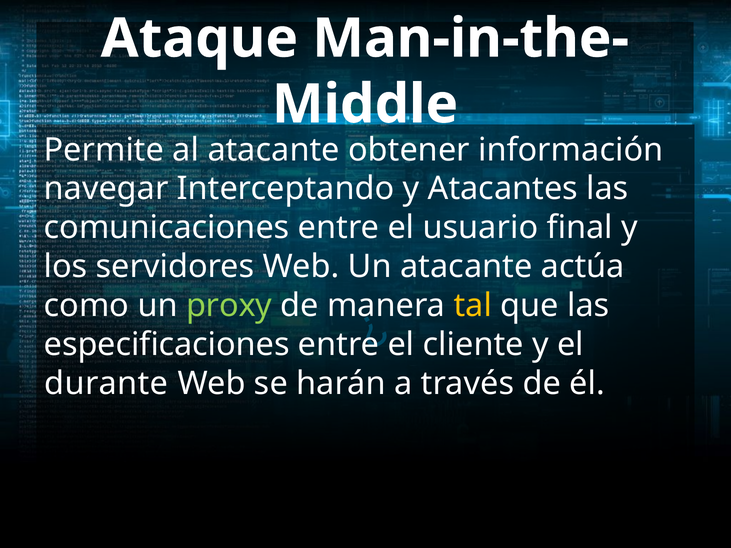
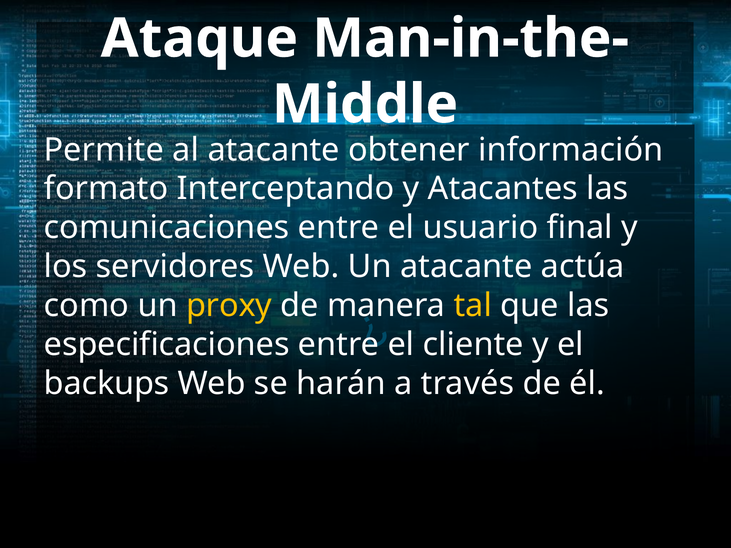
navegar: navegar -> formato
proxy colour: light green -> yellow
durante: durante -> backups
